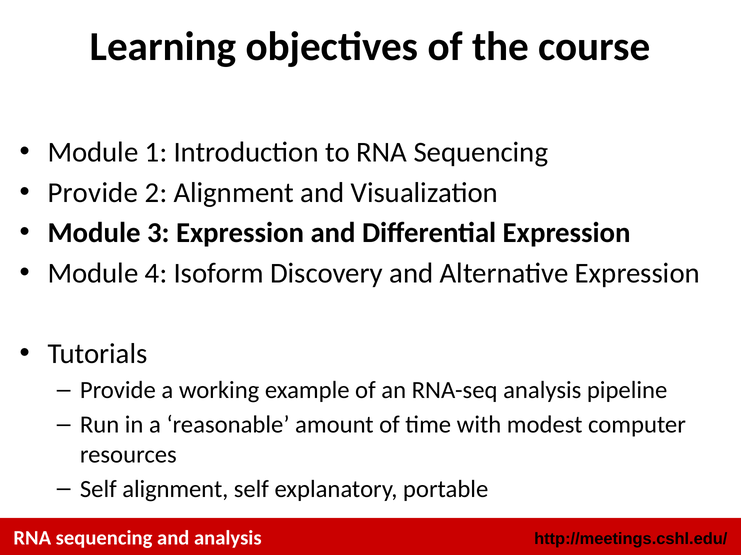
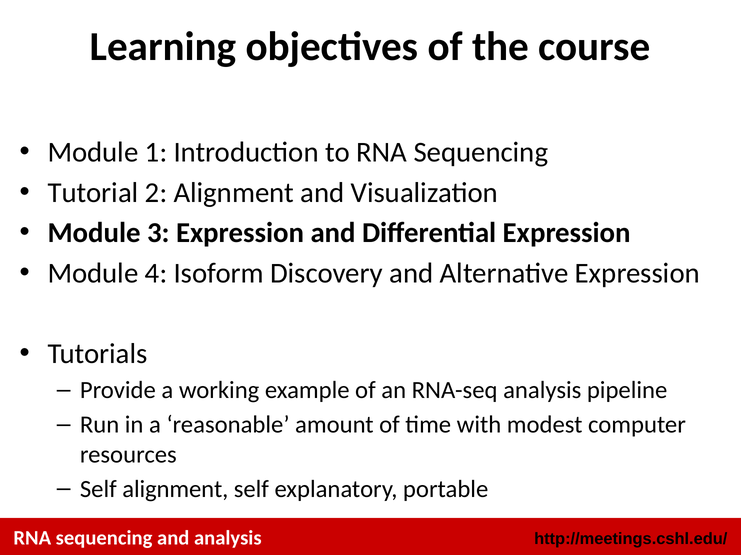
Provide at (93, 193): Provide -> Tutorial
